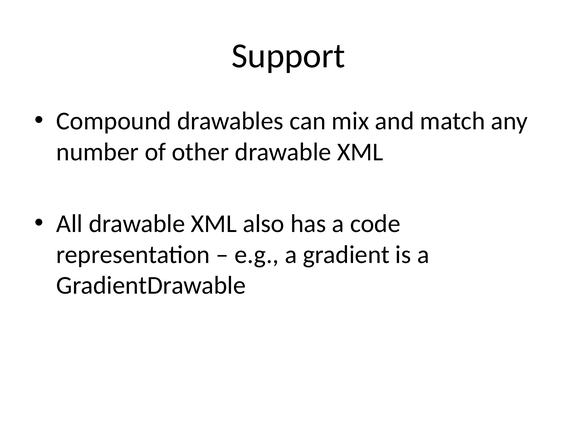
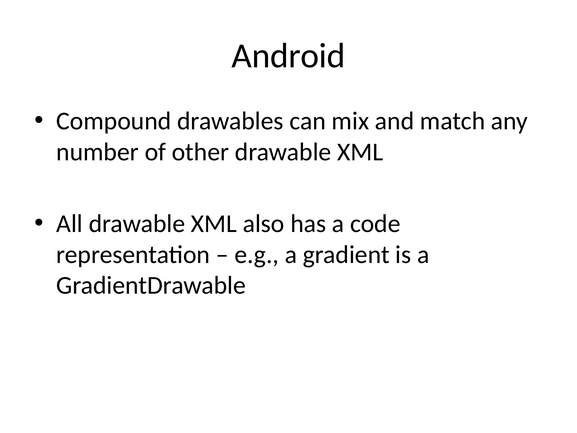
Support: Support -> Android
